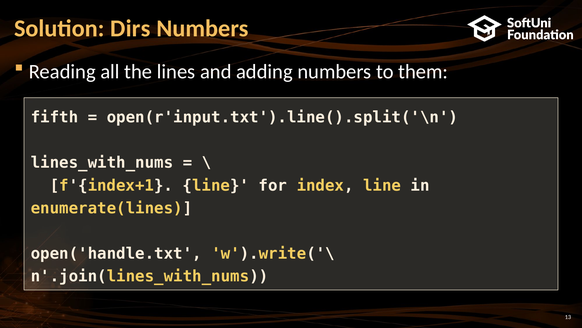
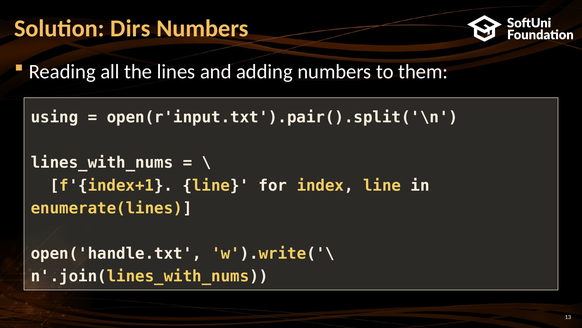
fifth: fifth -> using
open(r'input.txt').line().split('\n: open(r'input.txt').line().split('\n -> open(r'input.txt').pair().split('\n
